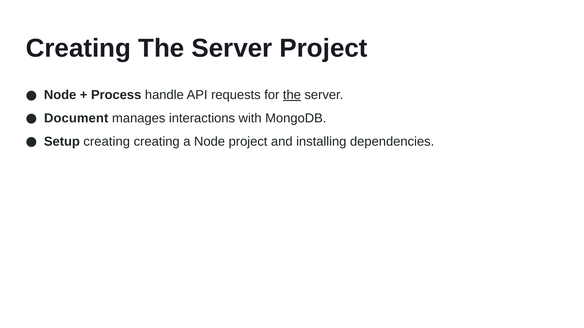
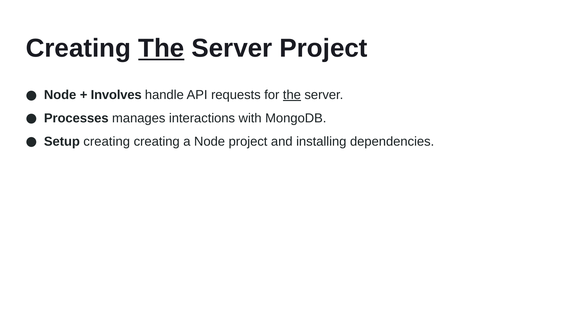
The at (161, 49) underline: none -> present
Process: Process -> Involves
Document: Document -> Processes
